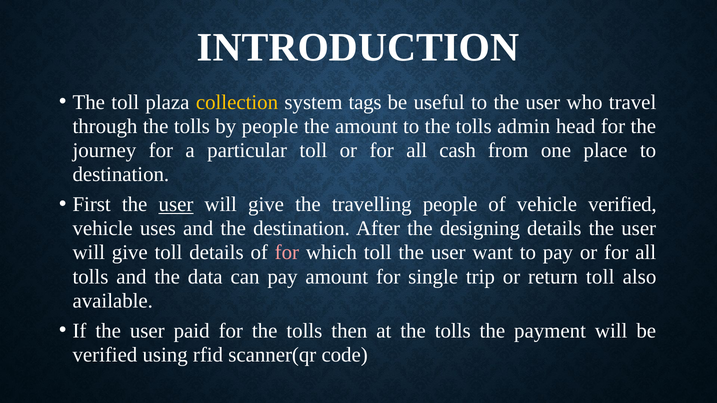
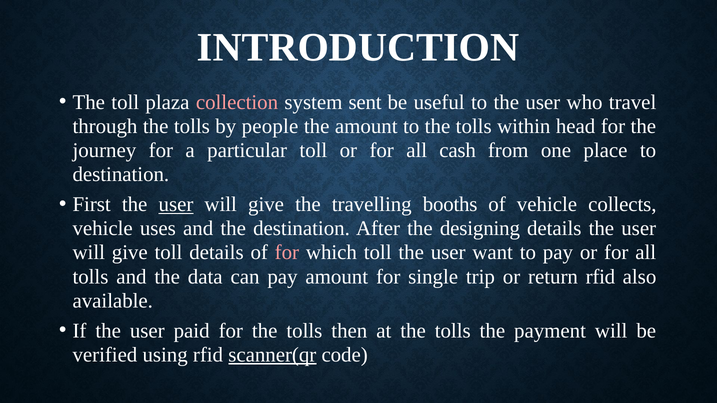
collection colour: yellow -> pink
tags: tags -> sent
admin: admin -> within
travelling people: people -> booths
vehicle verified: verified -> collects
return toll: toll -> rfid
scanner(qr underline: none -> present
